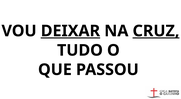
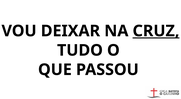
DEIXAR underline: present -> none
